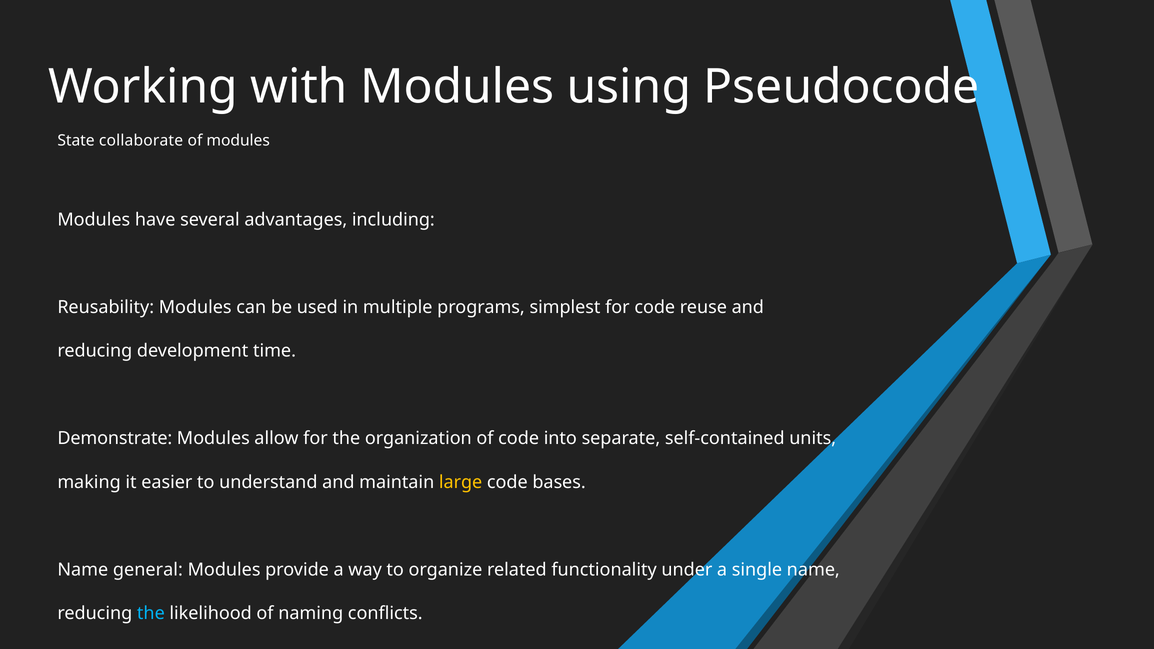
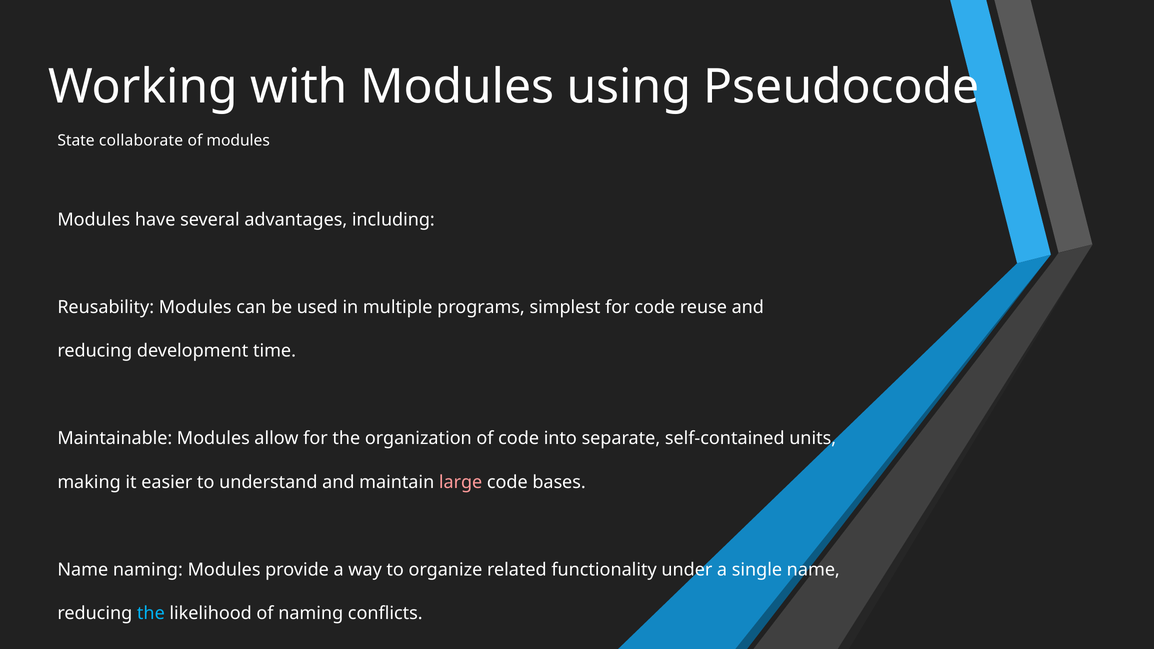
Demonstrate: Demonstrate -> Maintainable
large colour: yellow -> pink
Name general: general -> naming
